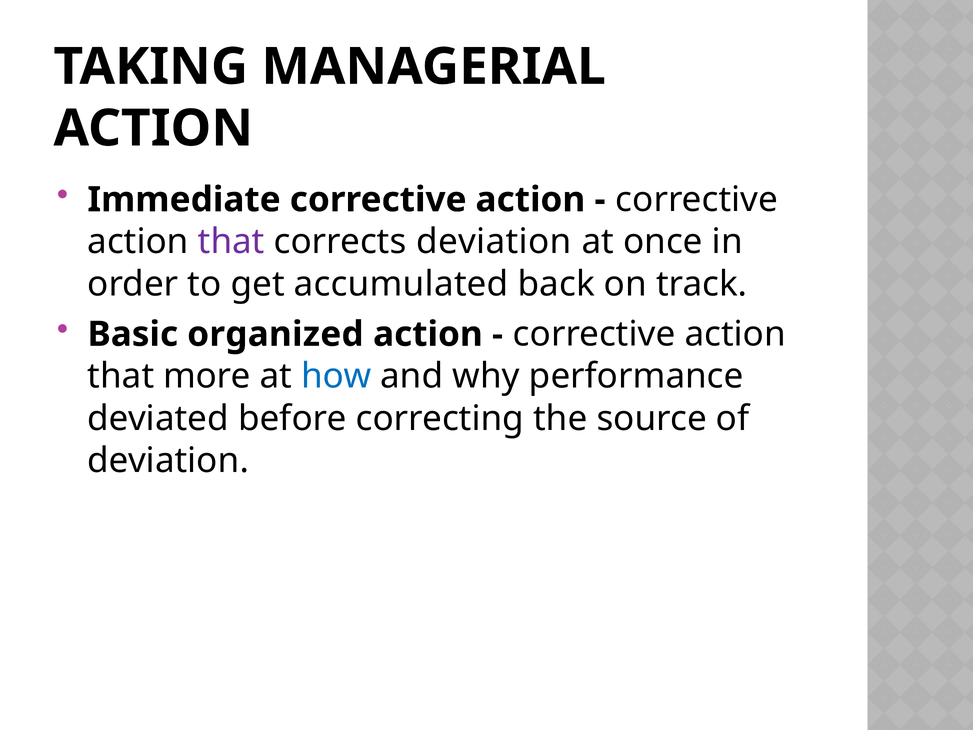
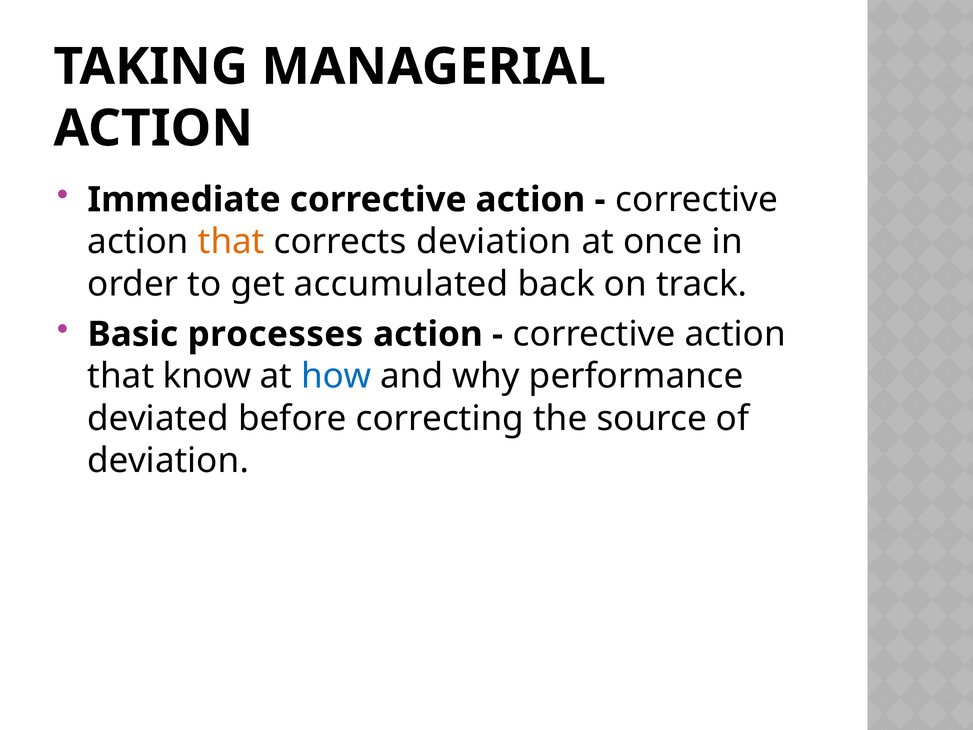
that at (231, 242) colour: purple -> orange
organized: organized -> processes
more: more -> know
